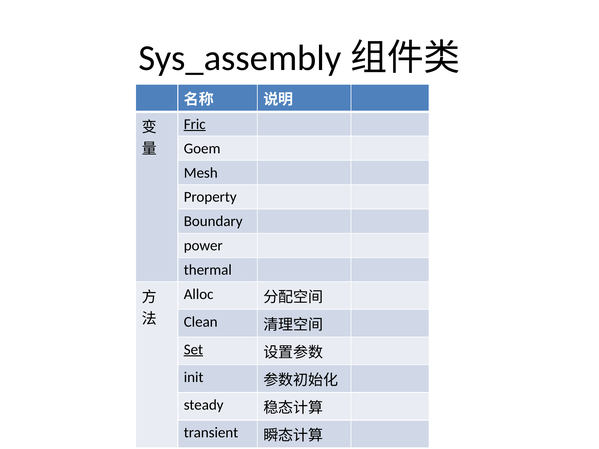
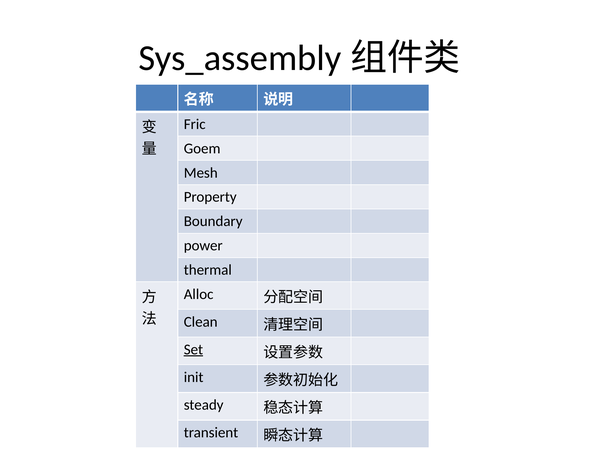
Fric underline: present -> none
